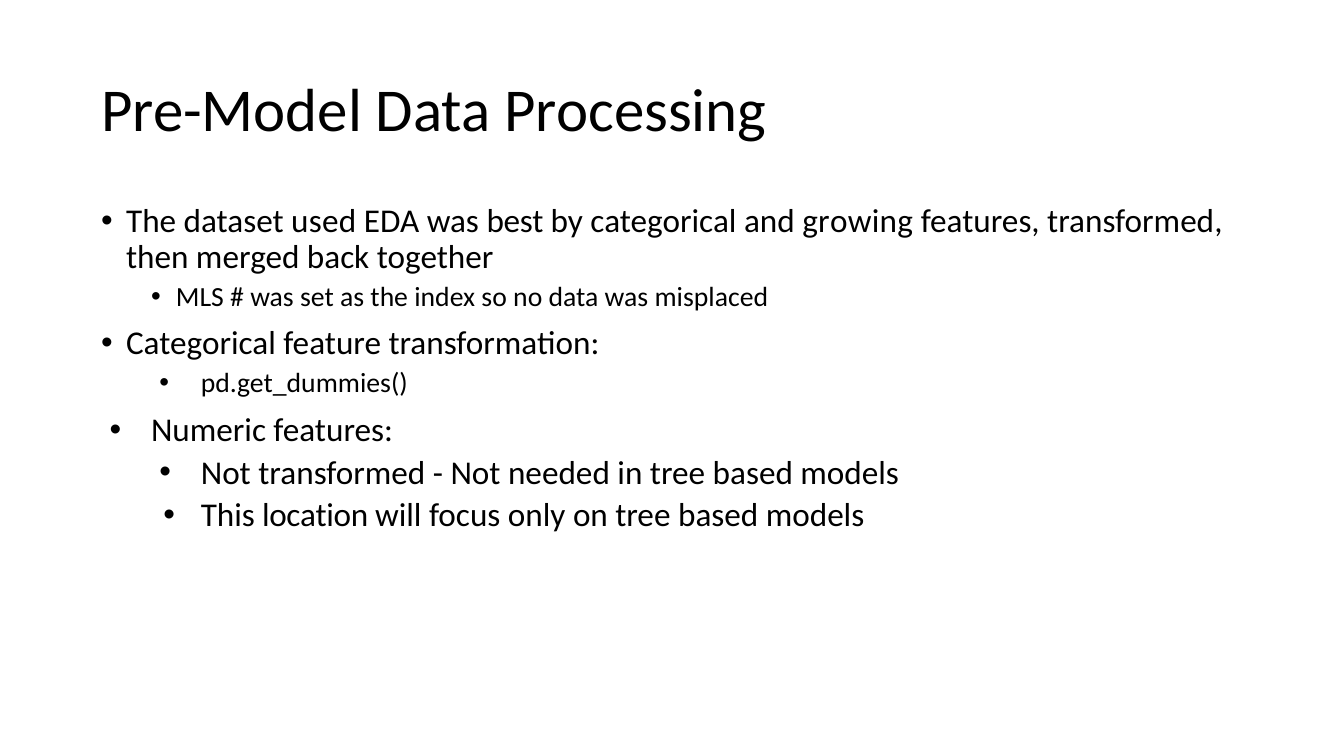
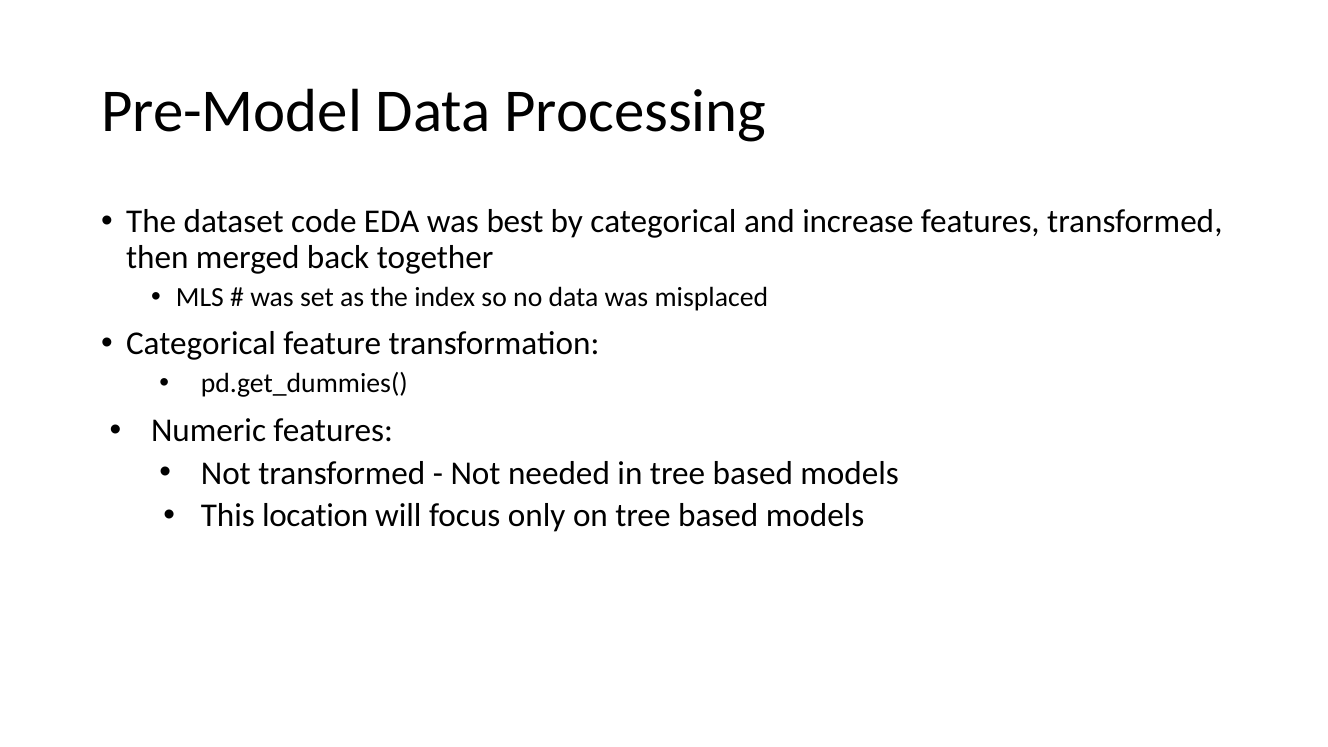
used: used -> code
growing: growing -> increase
